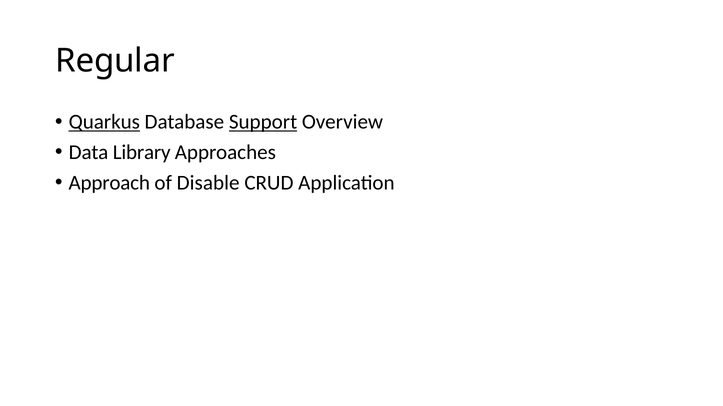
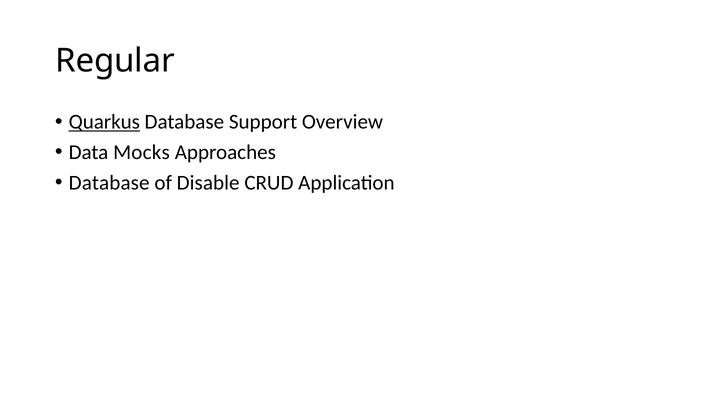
Support underline: present -> none
Library: Library -> Mocks
Approach at (109, 183): Approach -> Database
